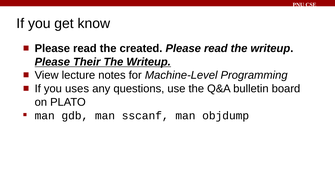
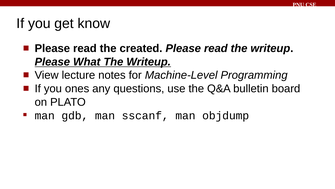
Their: Their -> What
uses: uses -> ones
